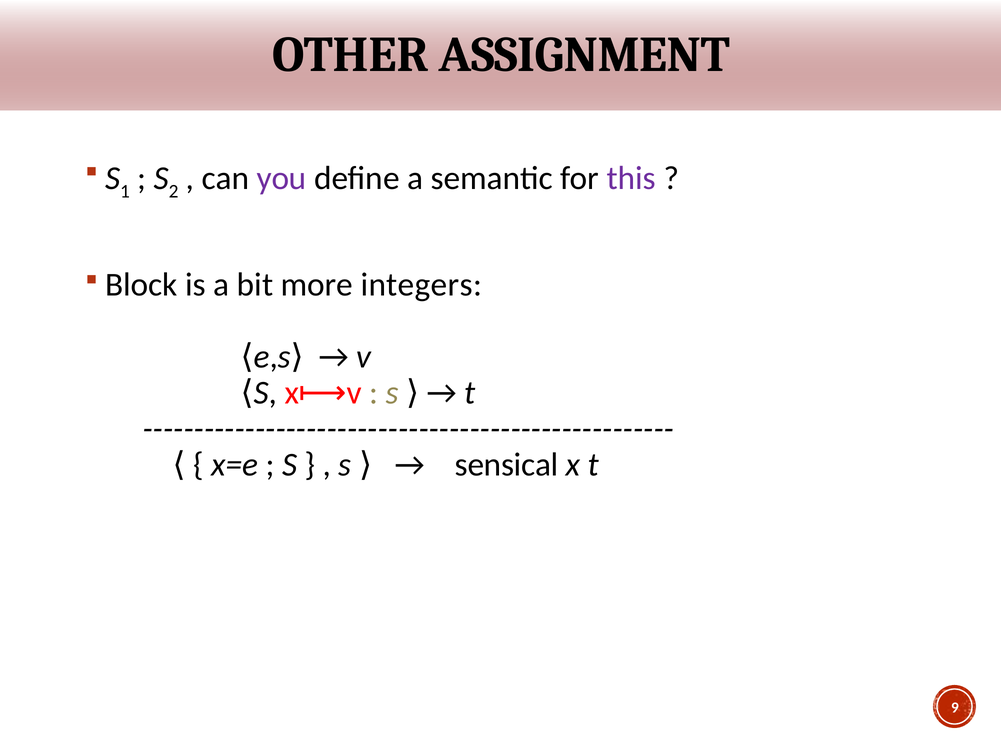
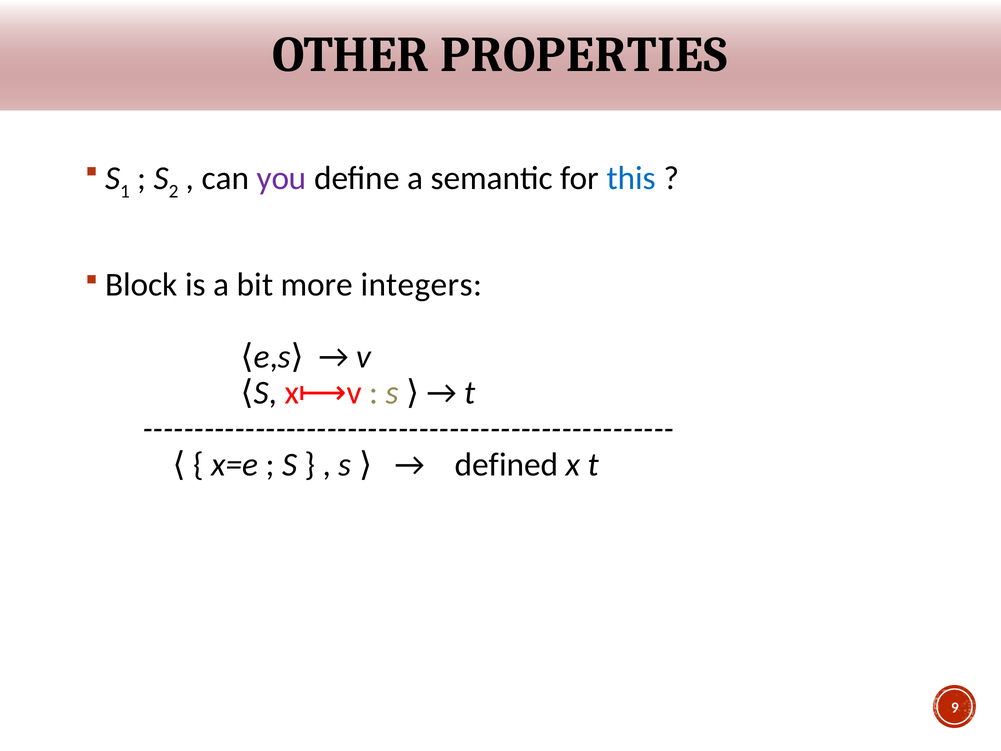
ASSIGNMENT: ASSIGNMENT -> PROPERTIES
this colour: purple -> blue
sensical: sensical -> defined
